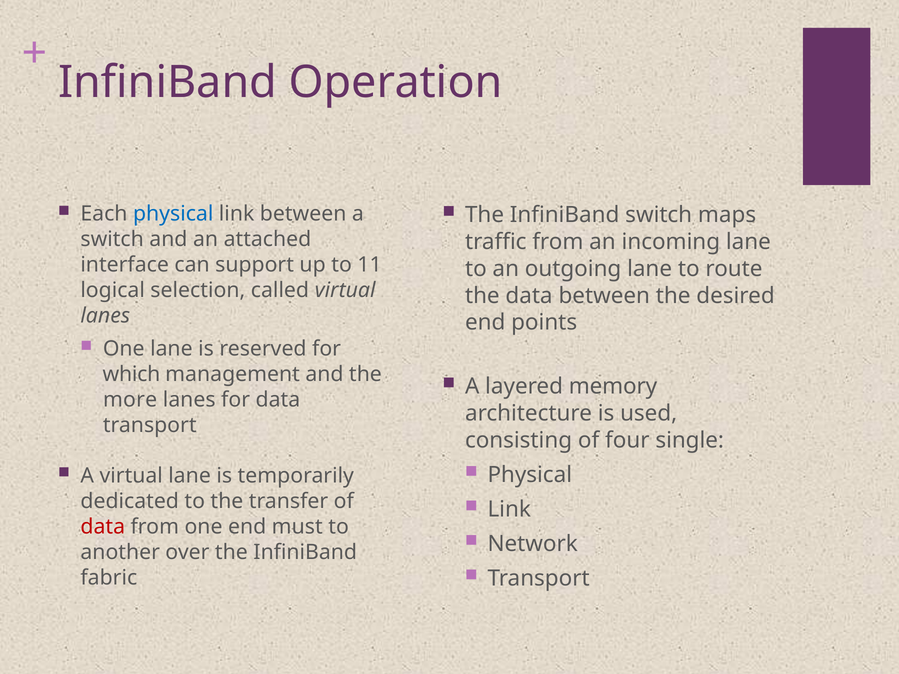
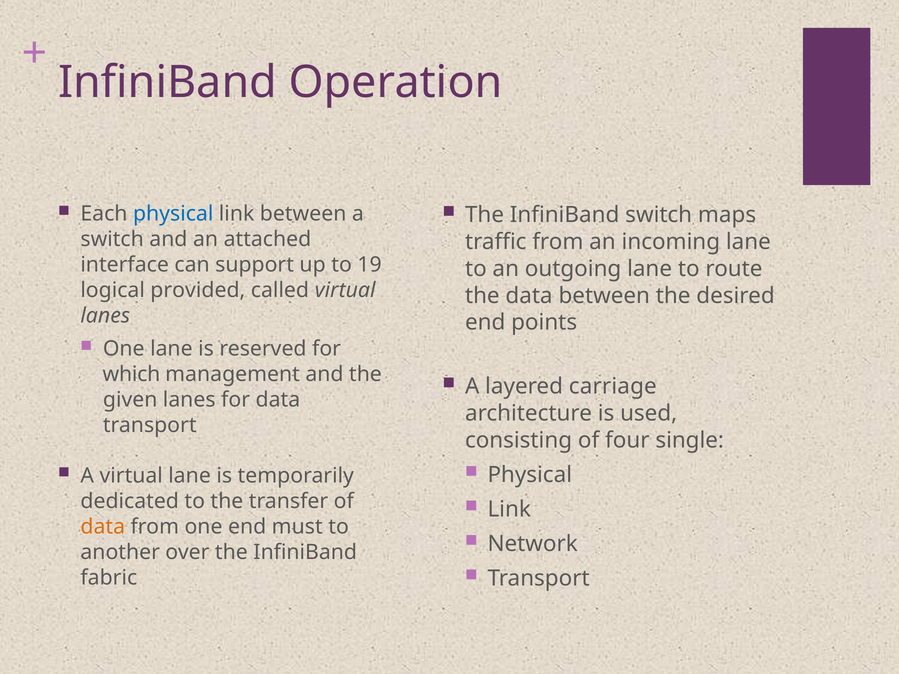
11: 11 -> 19
selection: selection -> provided
memory: memory -> carriage
more: more -> given
data at (103, 527) colour: red -> orange
